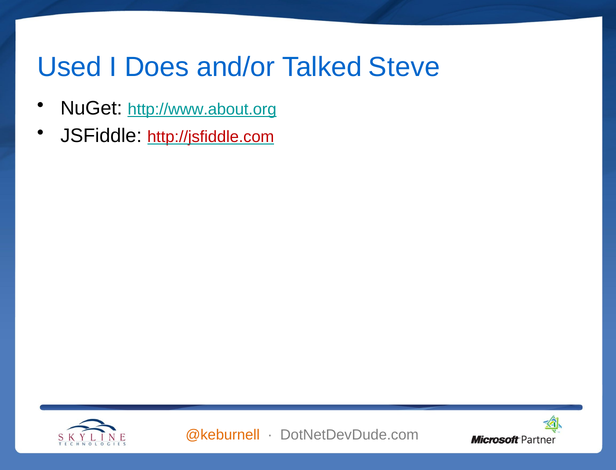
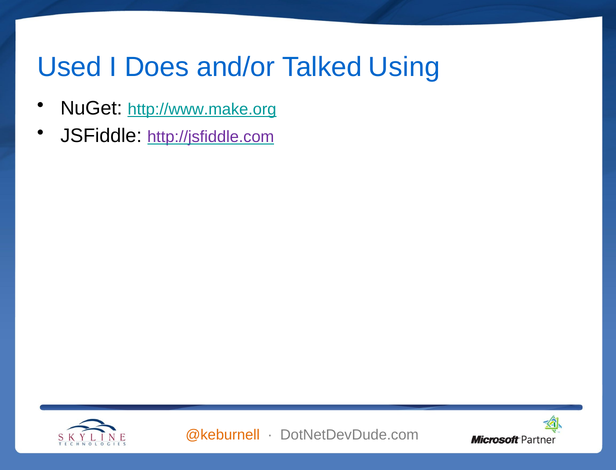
Steve: Steve -> Using
http://www.about.org: http://www.about.org -> http://www.make.org
http://jsfiddle.com colour: red -> purple
